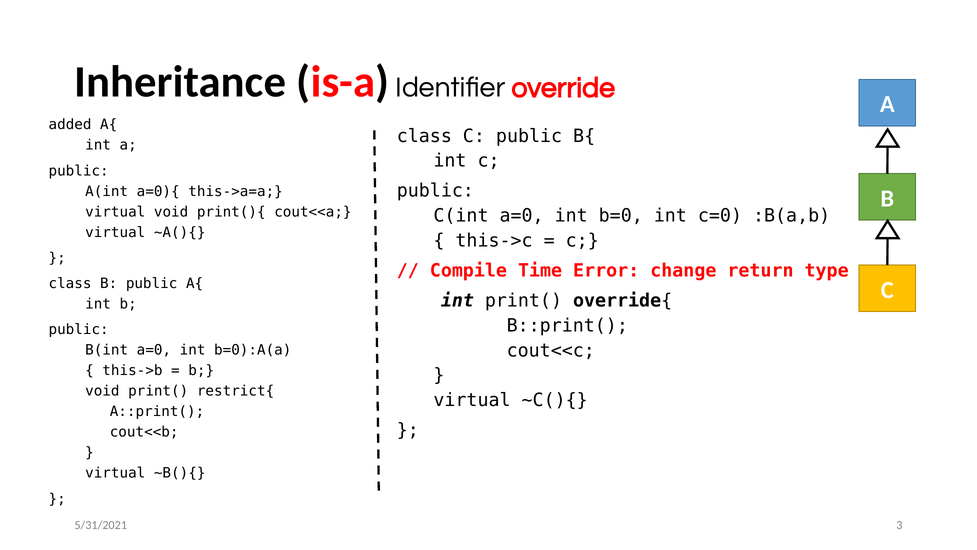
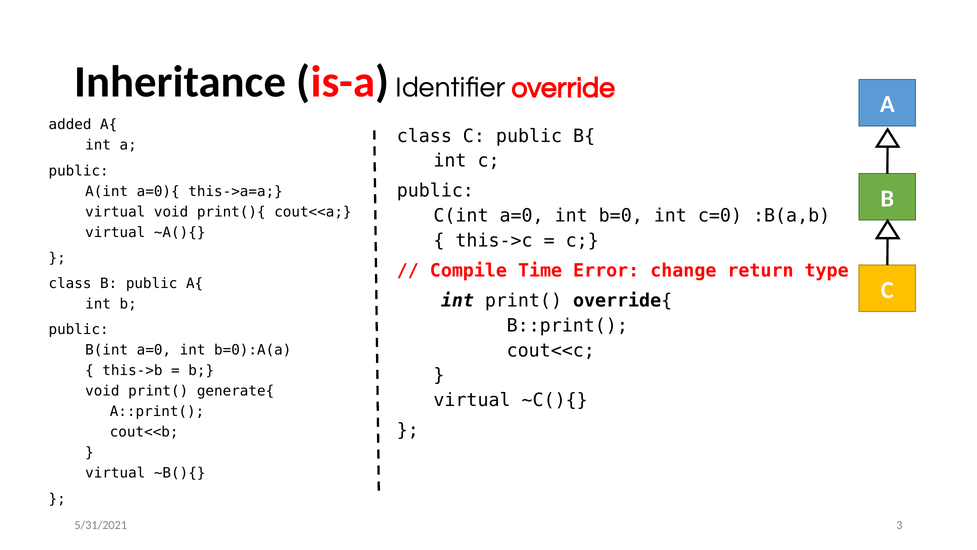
restrict{: restrict{ -> generate{
